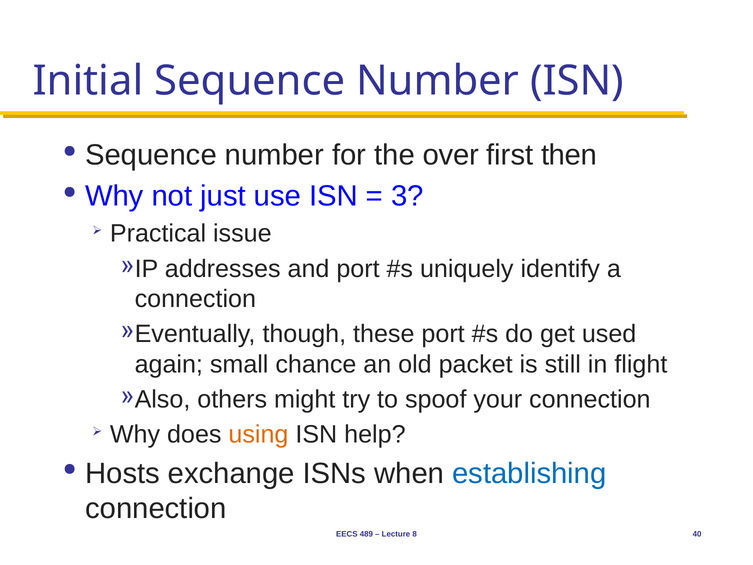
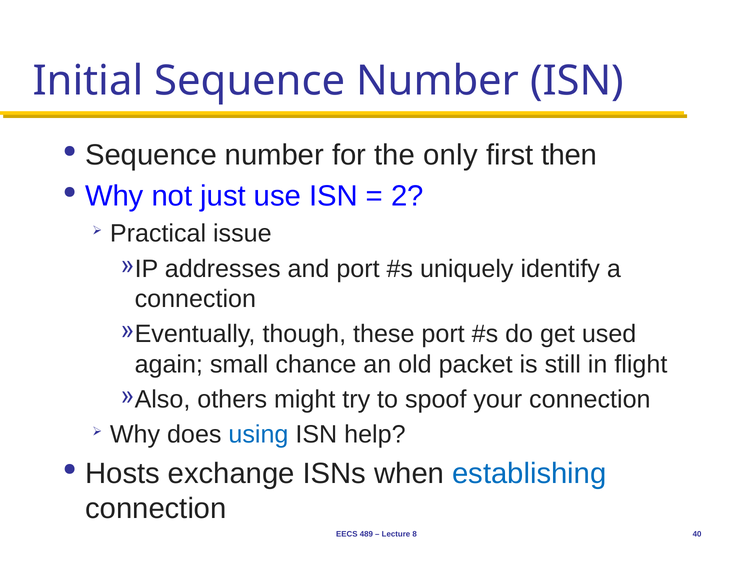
over: over -> only
3: 3 -> 2
using colour: orange -> blue
